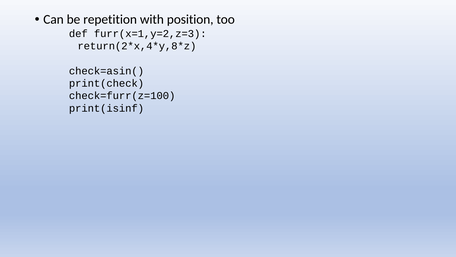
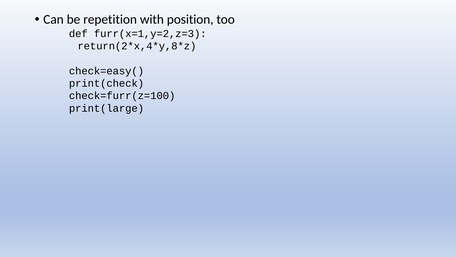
check=asin(: check=asin( -> check=easy(
print(isinf: print(isinf -> print(large
